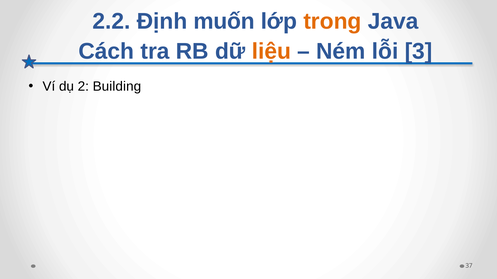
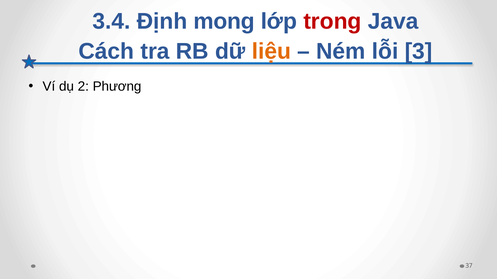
2.2: 2.2 -> 3.4
muốn: muốn -> mong
trong colour: orange -> red
Building: Building -> Phương
